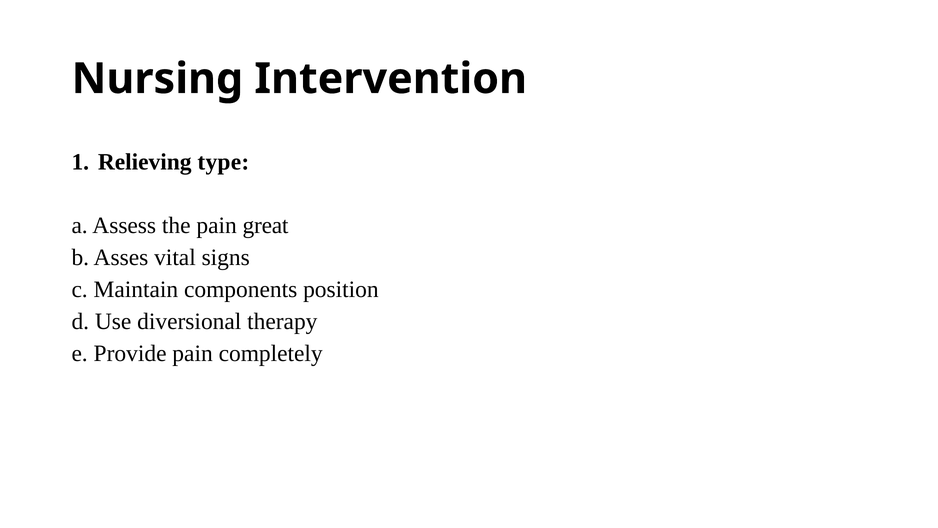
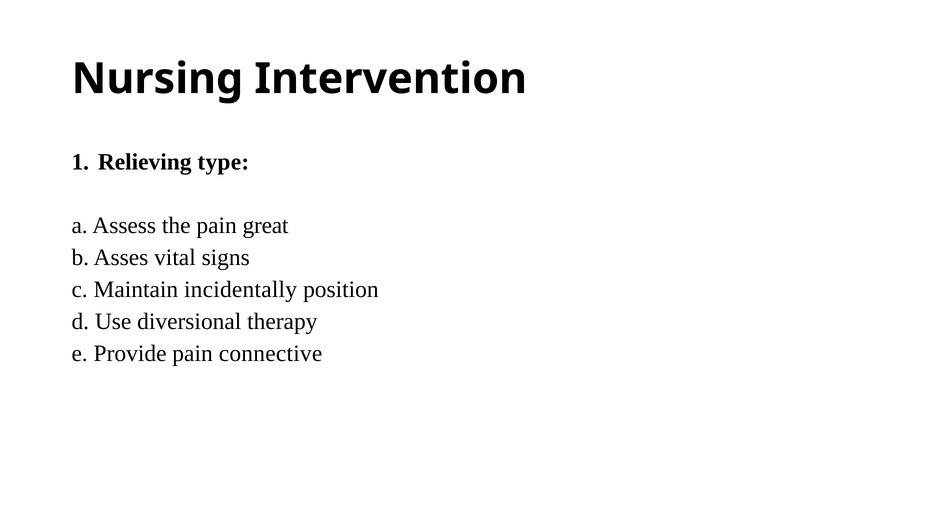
components: components -> incidentally
completely: completely -> connective
